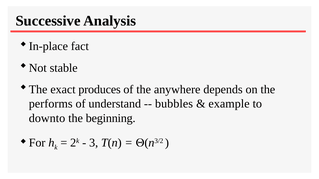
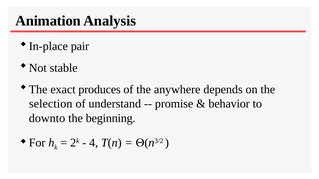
Successive: Successive -> Animation
fact: fact -> pair
performs: performs -> selection
bubbles: bubbles -> promise
example: example -> behavior
3: 3 -> 4
